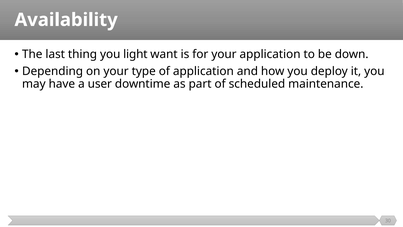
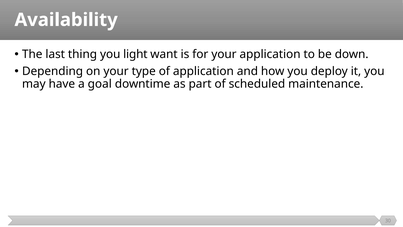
user: user -> goal
